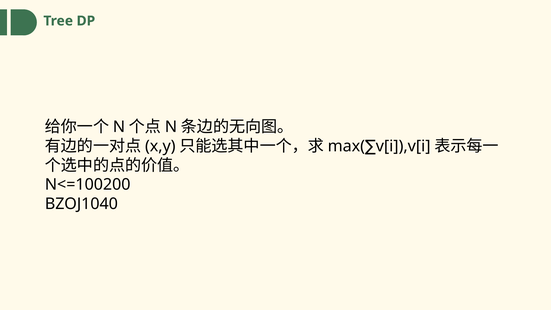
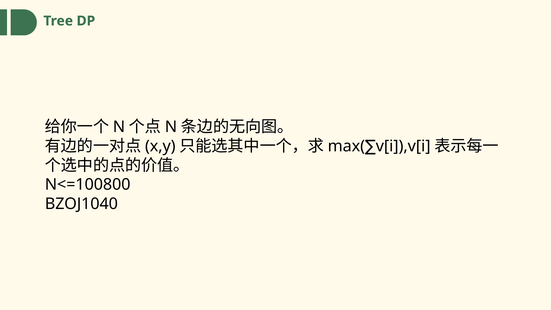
N<=100200: N<=100200 -> N<=100800
